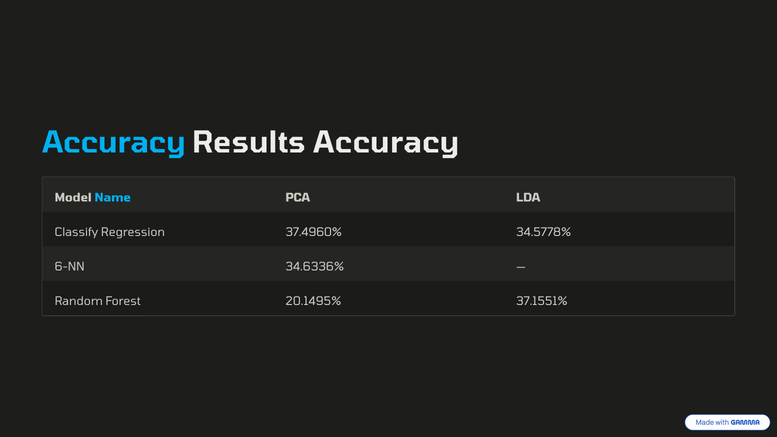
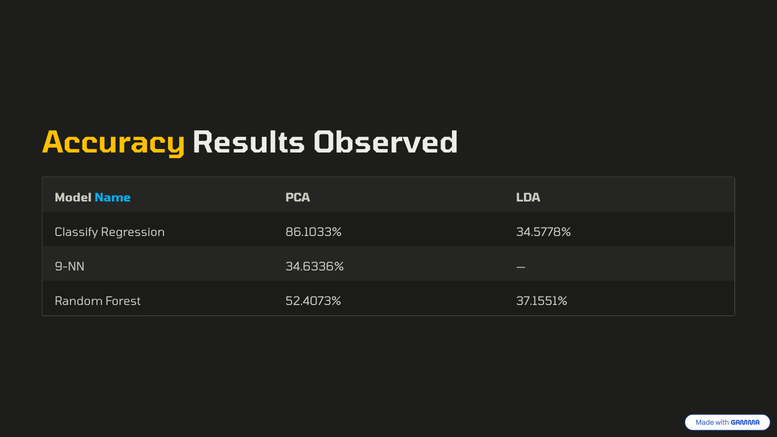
Accuracy at (114, 143) colour: light blue -> yellow
Results Accuracy: Accuracy -> Observed
37.4960%: 37.4960% -> 86.1033%
6-NN: 6-NN -> 9-NN
20.1495%: 20.1495% -> 52.4073%
